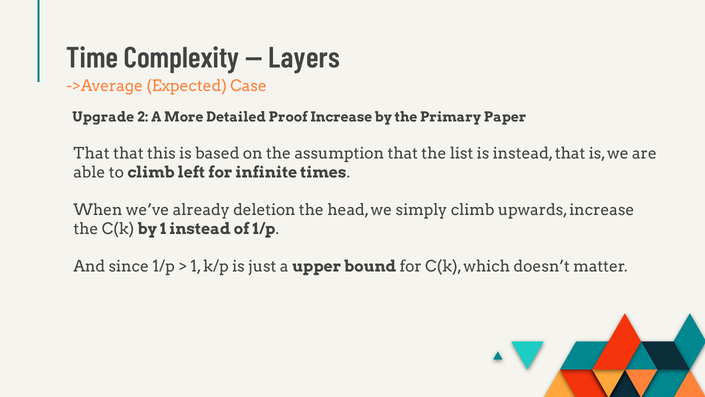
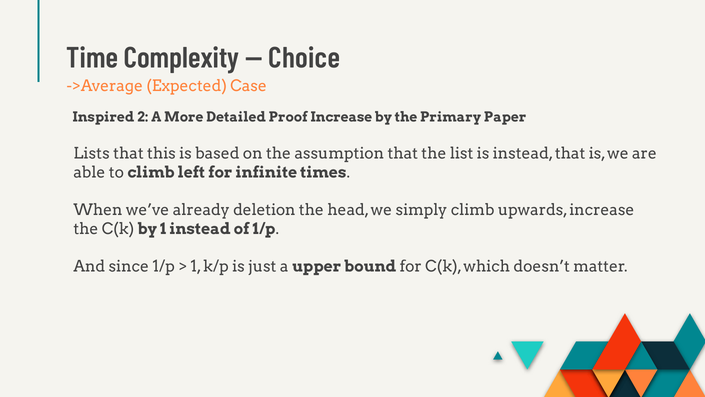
Layers: Layers -> Choice
Upgrade: Upgrade -> Inspired
That at (92, 154): That -> Lists
